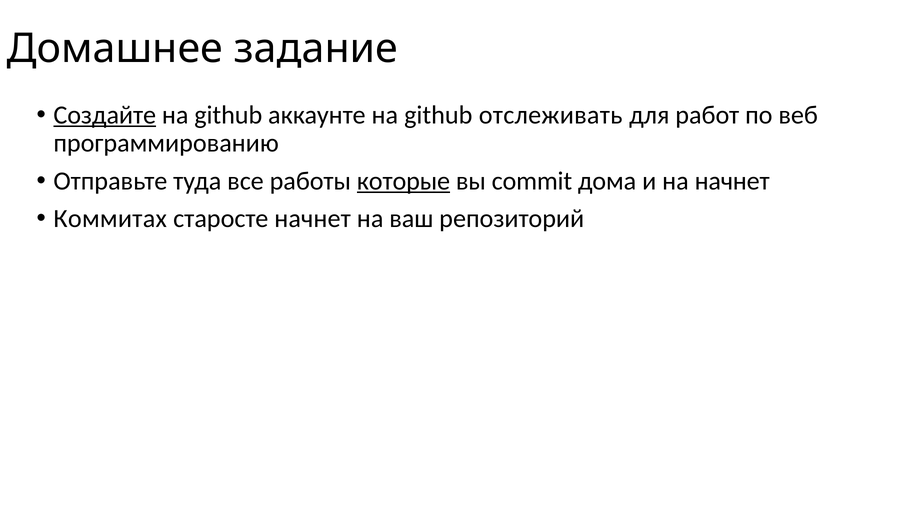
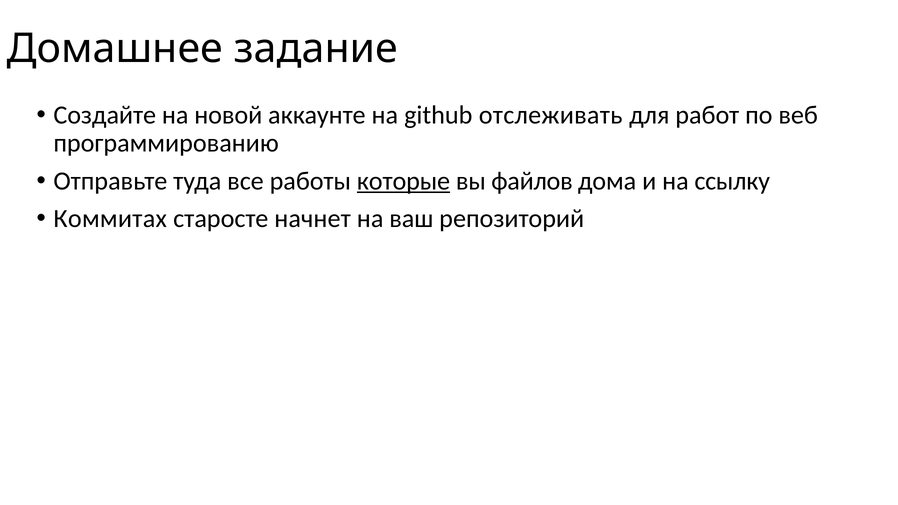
Создайте underline: present -> none
github at (228, 115): github -> новой
commit: commit -> файлов
на начнет: начнет -> ссылку
